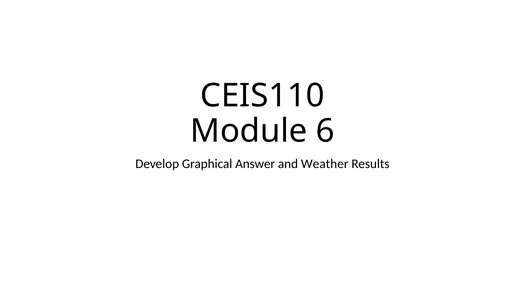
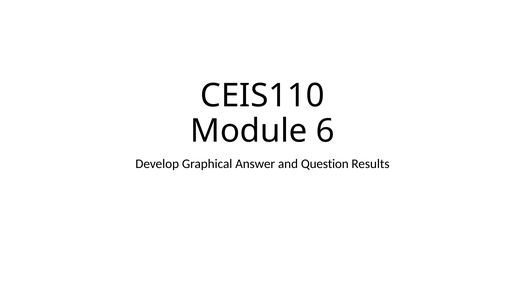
Weather: Weather -> Question
